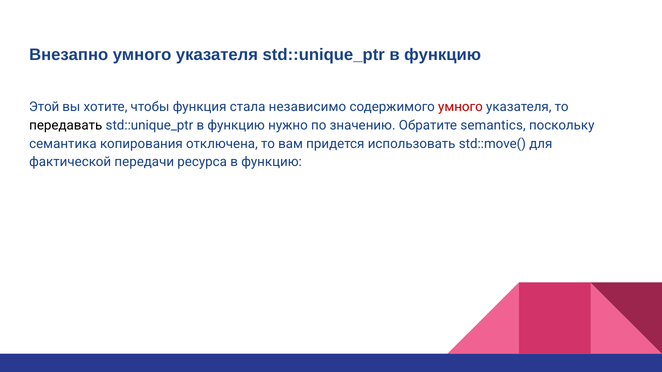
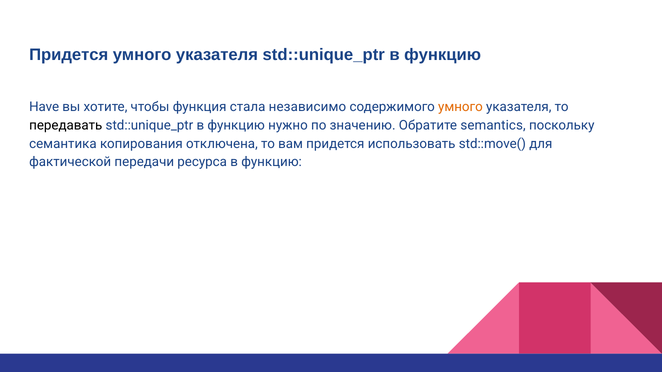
Внезапно at (69, 55): Внезапно -> Придется
Этой: Этой -> Have
умного at (460, 107) colour: red -> orange
